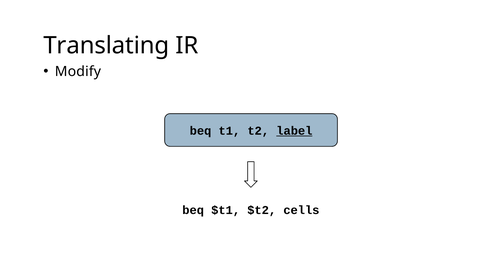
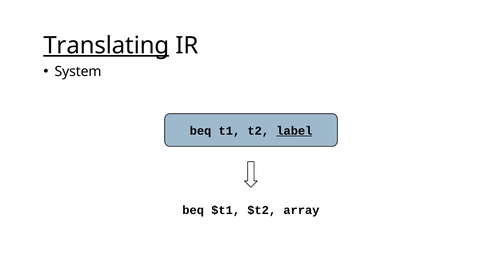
Translating underline: none -> present
Modify: Modify -> System
cells: cells -> array
